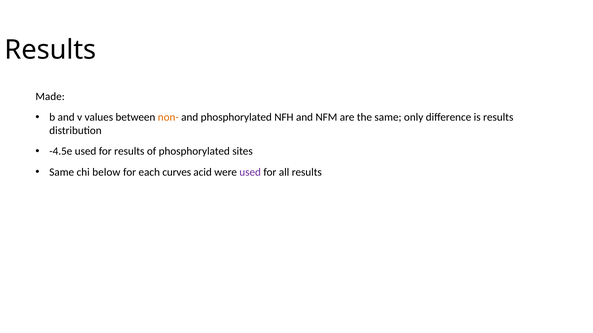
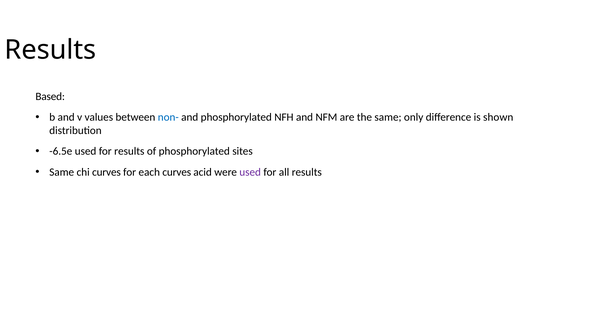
Made: Made -> Based
non- colour: orange -> blue
is results: results -> shown
-4.5e: -4.5e -> -6.5e
chi below: below -> curves
